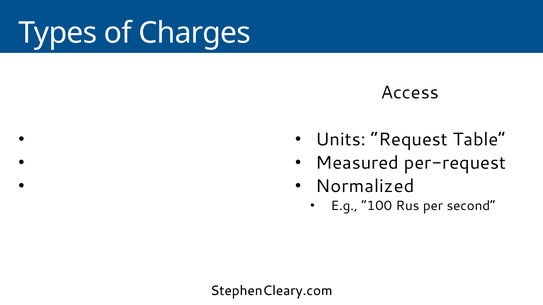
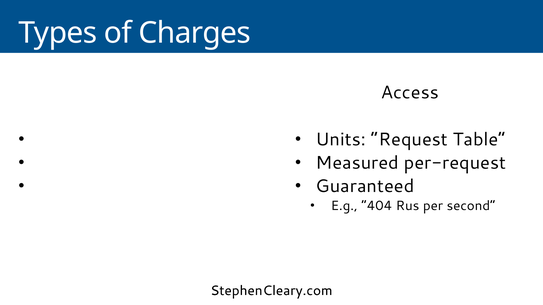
Normalized: Normalized -> Guaranteed
100: 100 -> 404
